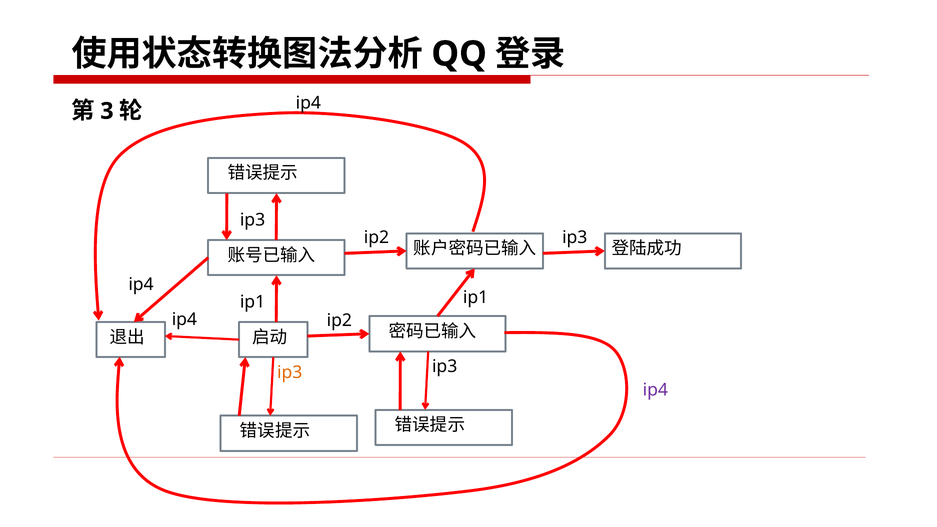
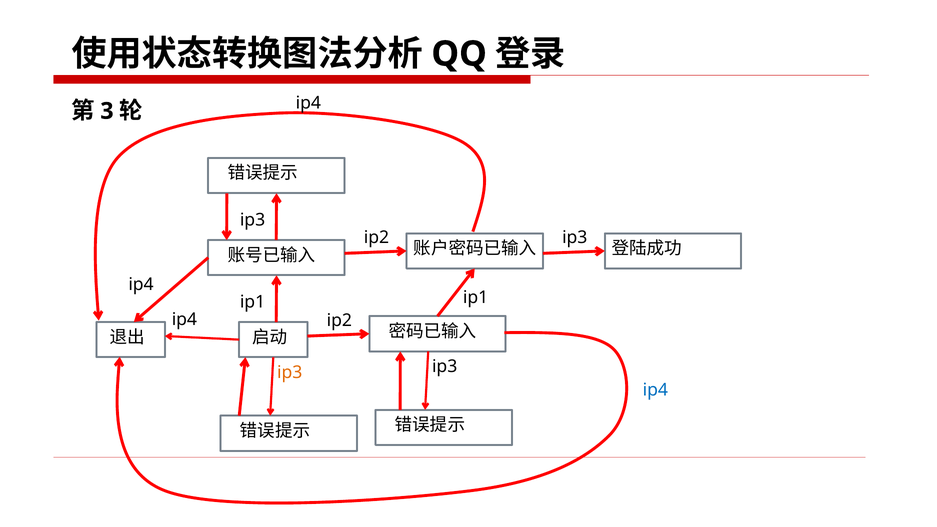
ip4 at (655, 390) colour: purple -> blue
